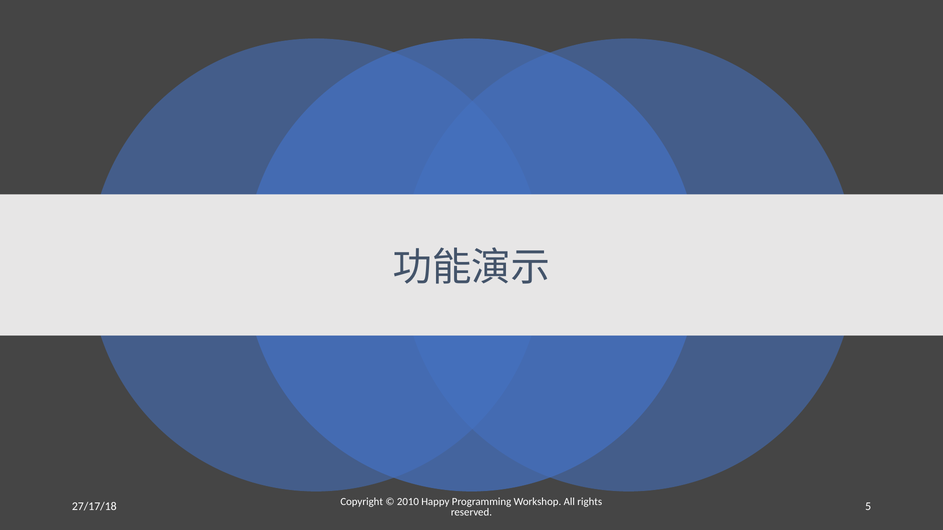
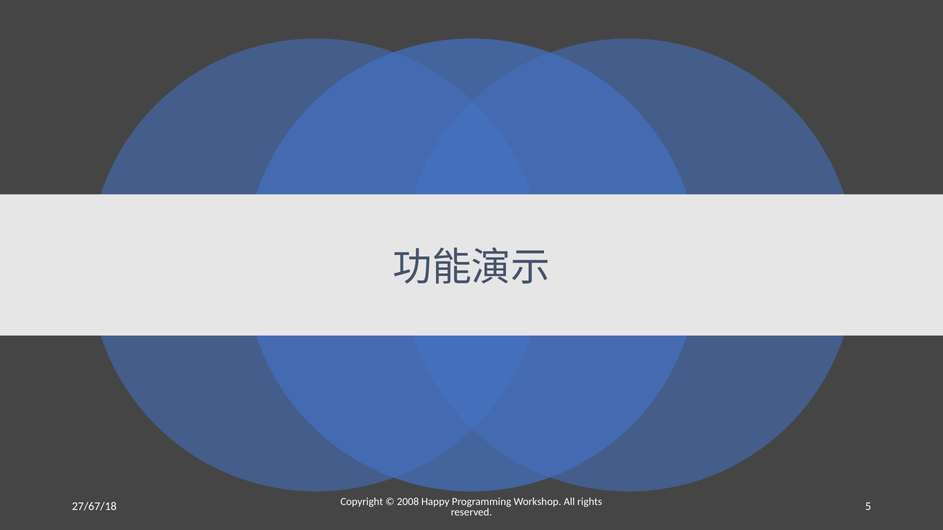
27/17/18: 27/17/18 -> 27/67/18
2010: 2010 -> 2008
